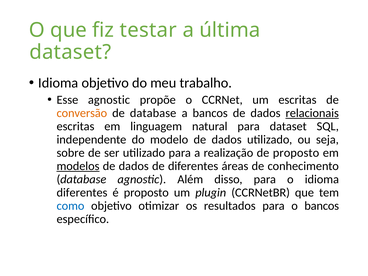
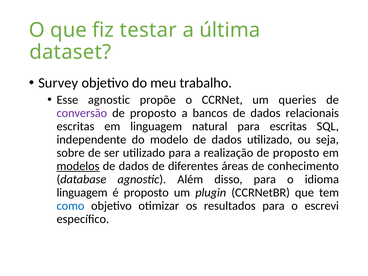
Idioma at (58, 83): Idioma -> Survey
um escritas: escritas -> queries
conversão colour: orange -> purple
database at (153, 113): database -> proposto
relacionais underline: present -> none
para dataset: dataset -> escritas
diferentes at (82, 193): diferentes -> linguagem
o bancos: bancos -> escrevi
